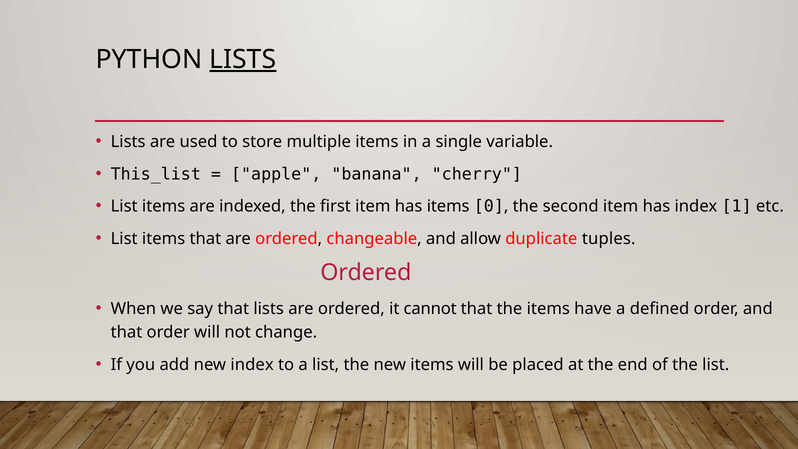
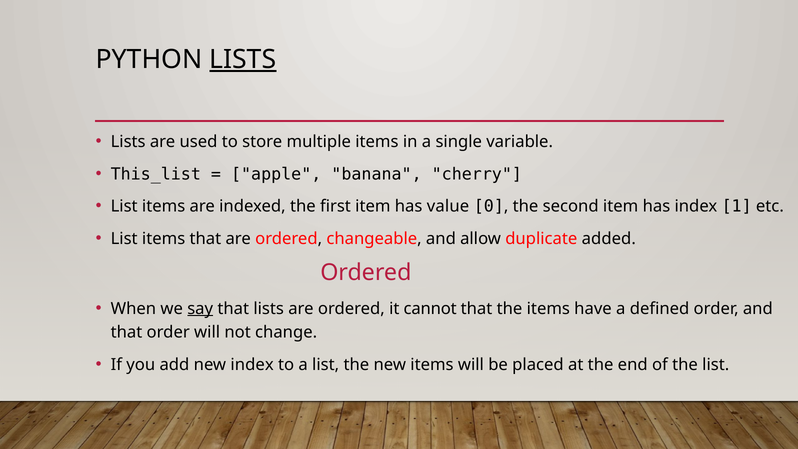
has items: items -> value
tuples: tuples -> added
say underline: none -> present
